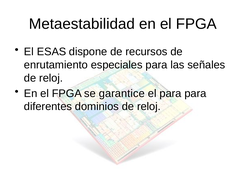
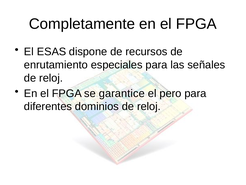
Metaestabilidad: Metaestabilidad -> Completamente
el para: para -> pero
